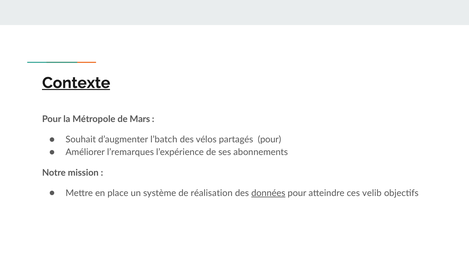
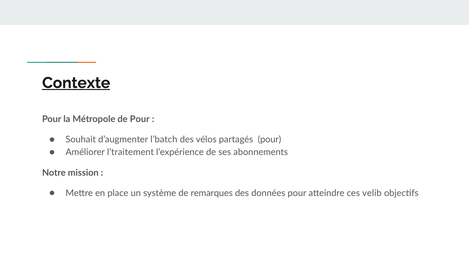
de Mars: Mars -> Pour
l’remarques: l’remarques -> l’traitement
réalisation: réalisation -> remarques
données underline: present -> none
